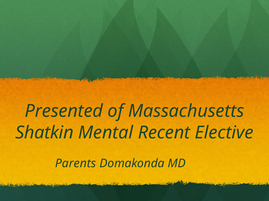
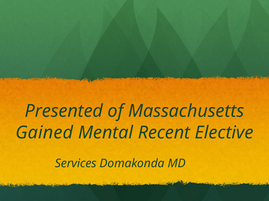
Shatkin: Shatkin -> Gained
Parents: Parents -> Services
